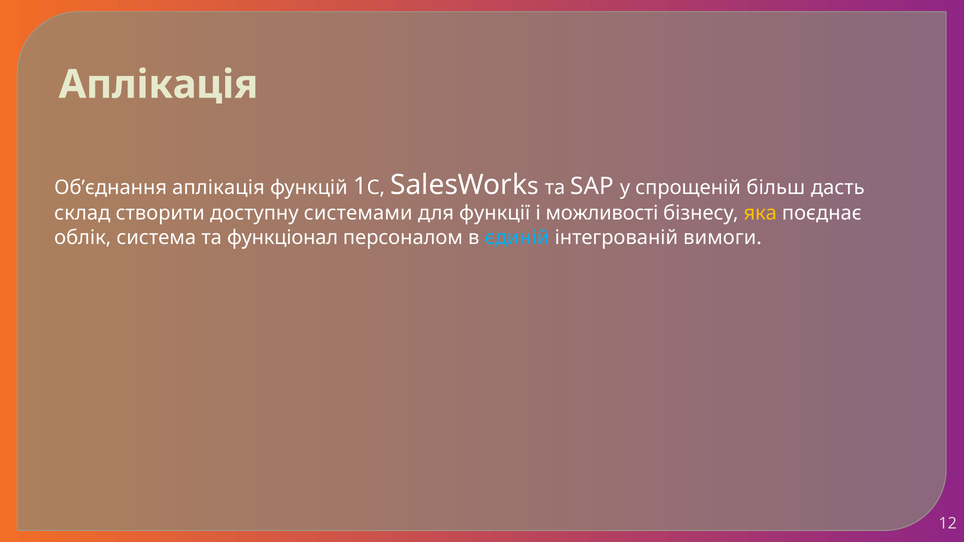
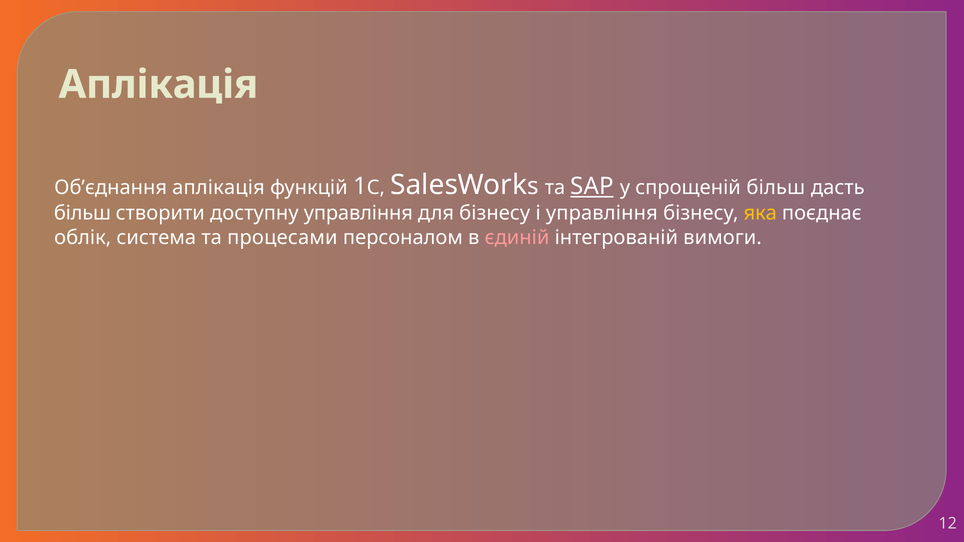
SAP underline: none -> present
склад at (82, 214): склад -> більш
доступну системами: системами -> управління
для функції: функції -> бізнесу
і можливості: можливості -> управління
функціонал: функціонал -> процесами
єдиній colour: light blue -> pink
